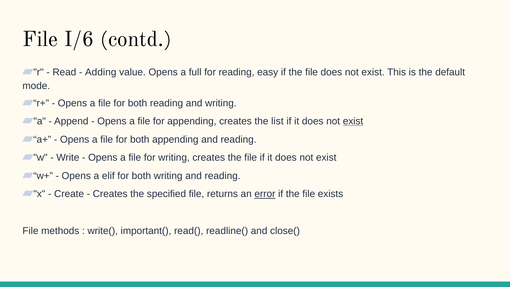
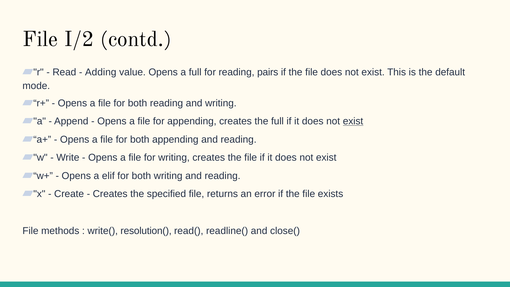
I/6: I/6 -> I/2
easy: easy -> pairs
the list: list -> full
error underline: present -> none
important(: important( -> resolution(
